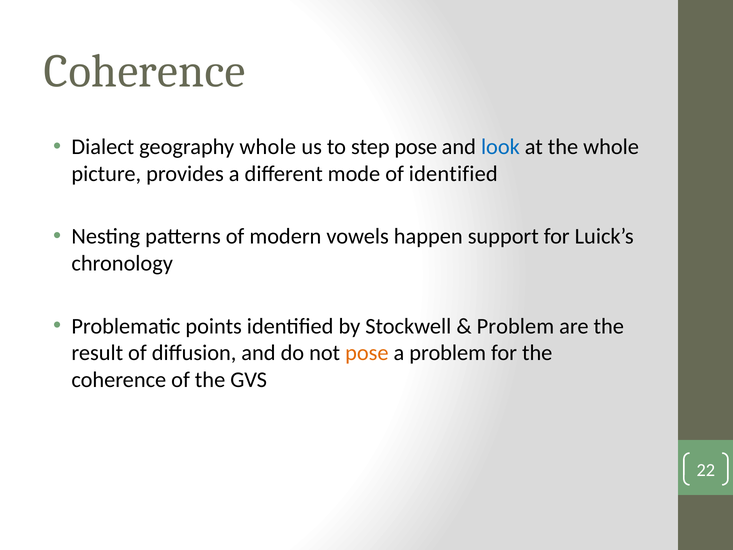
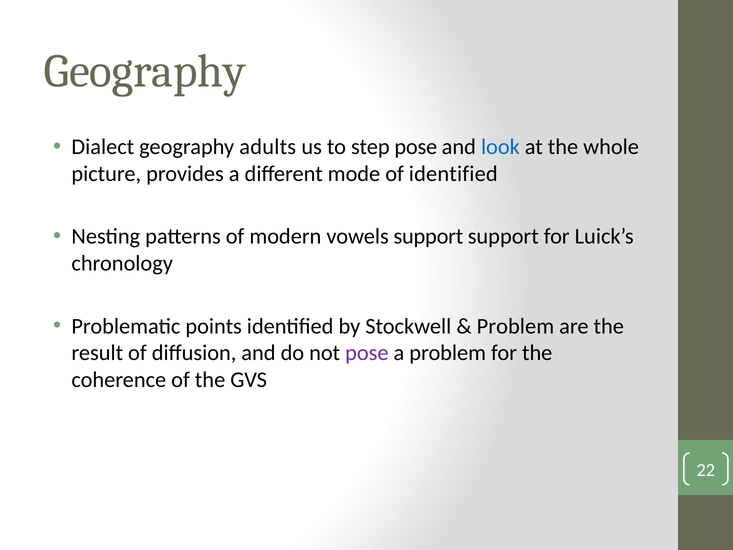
Coherence at (145, 71): Coherence -> Geography
geography whole: whole -> adults
vowels happen: happen -> support
pose at (367, 353) colour: orange -> purple
